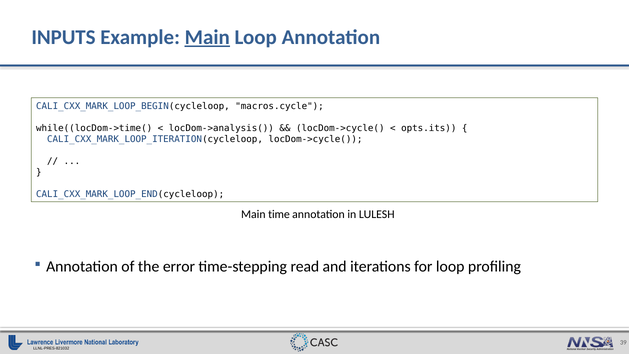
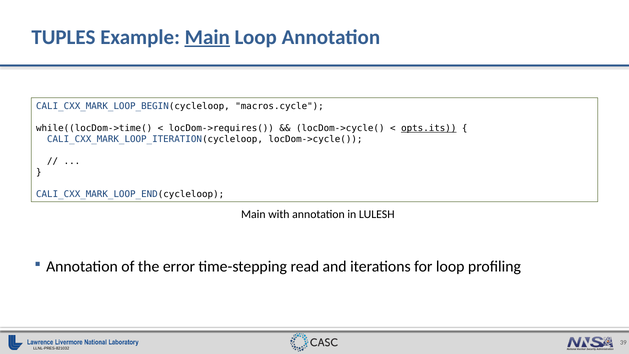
INPUTS: INPUTS -> TUPLES
locDom->analysis(: locDom->analysis( -> locDom->requires(
opts.its underline: none -> present
time: time -> with
